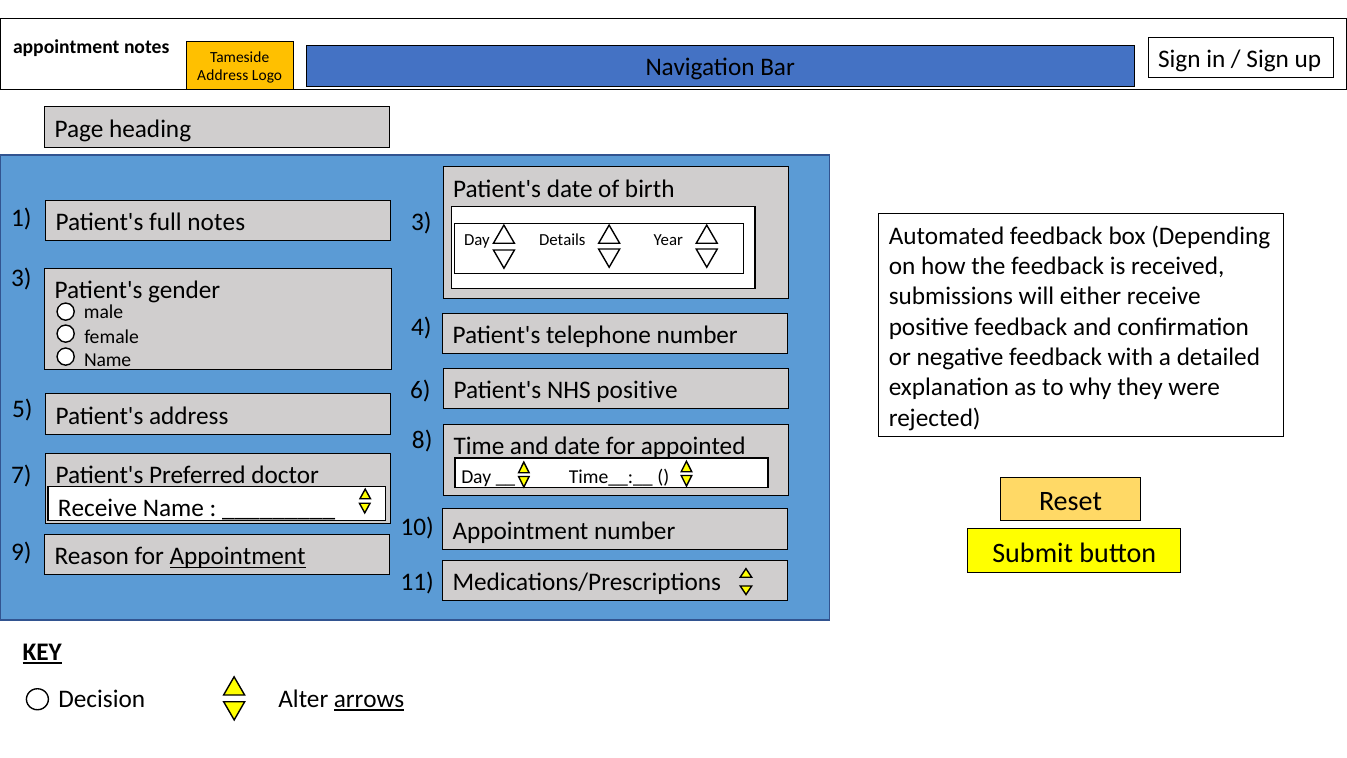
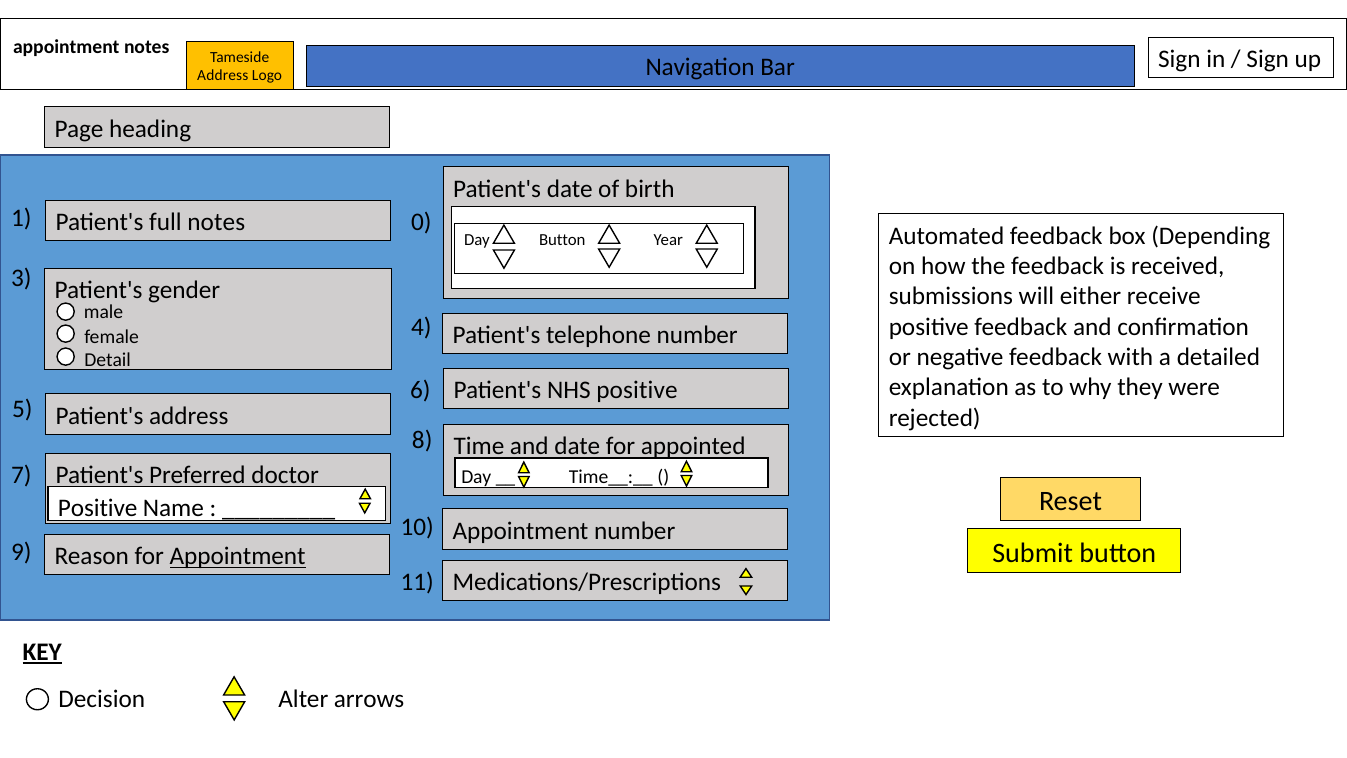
1 3: 3 -> 0
Day Details: Details -> Button
Name at (108, 360): Name -> Detail
Receive at (98, 508): Receive -> Positive
arrows underline: present -> none
